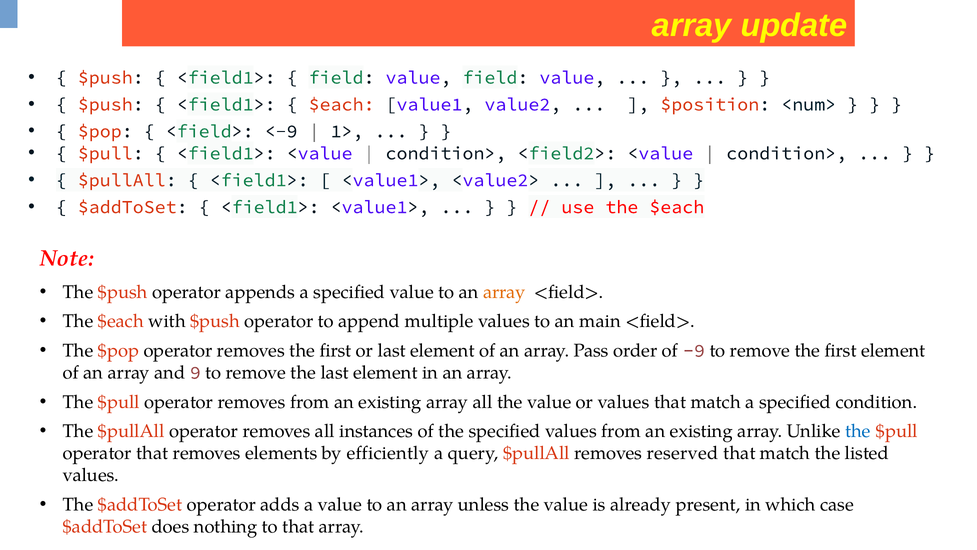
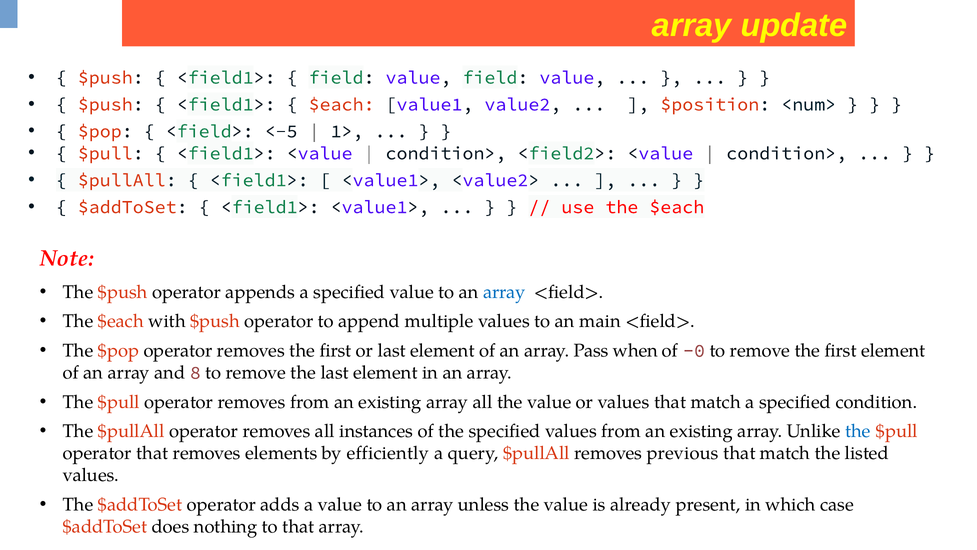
<-9: <-9 -> <-5
array at (504, 292) colour: orange -> blue
order: order -> when
-9: -9 -> -0
9: 9 -> 8
reserved: reserved -> previous
